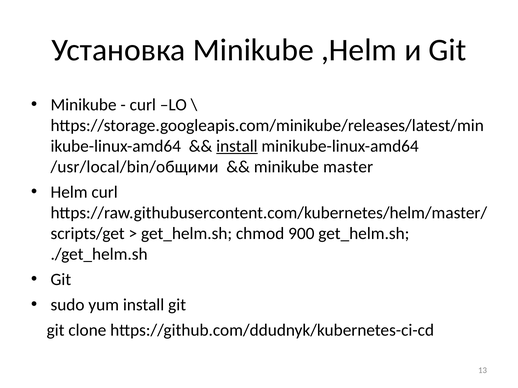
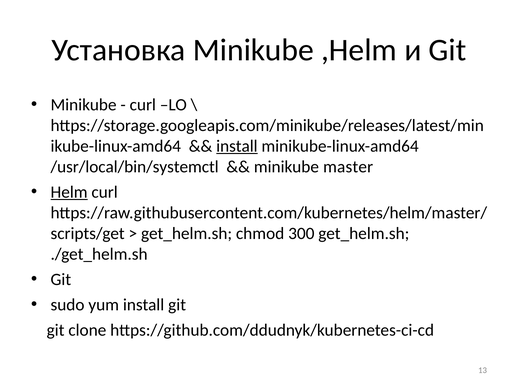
/usr/local/bin/общими: /usr/local/bin/общими -> /usr/local/bin/systemctl
Helm underline: none -> present
900: 900 -> 300
